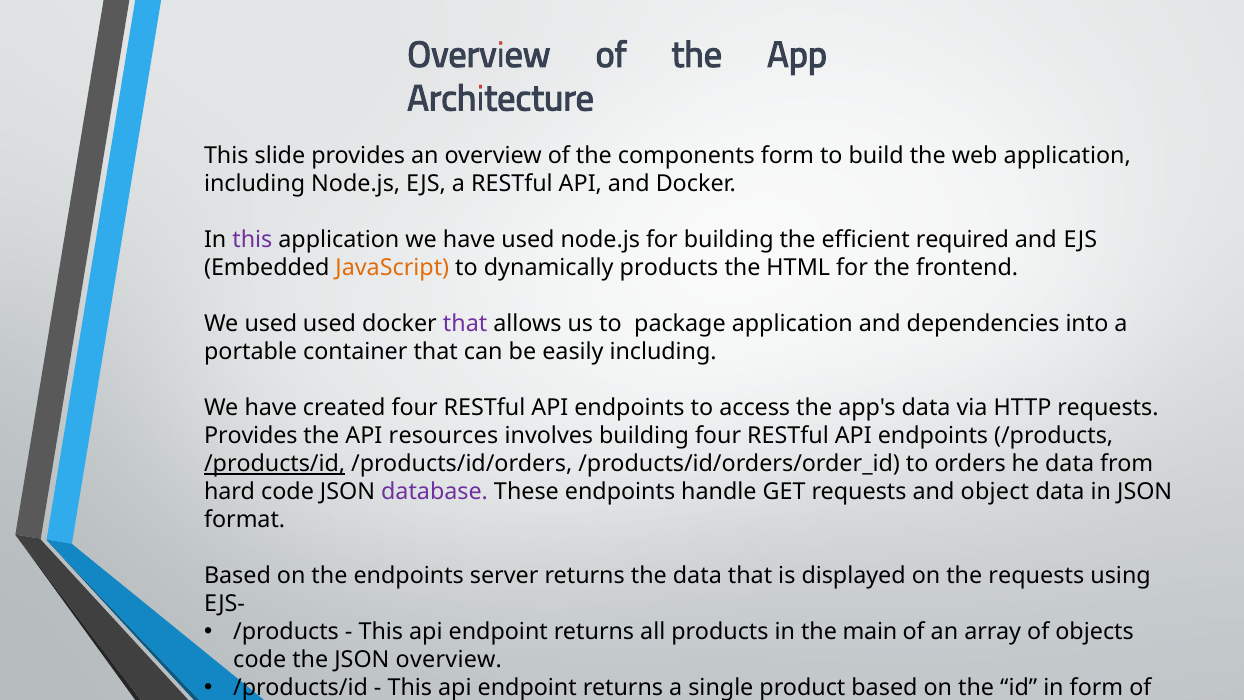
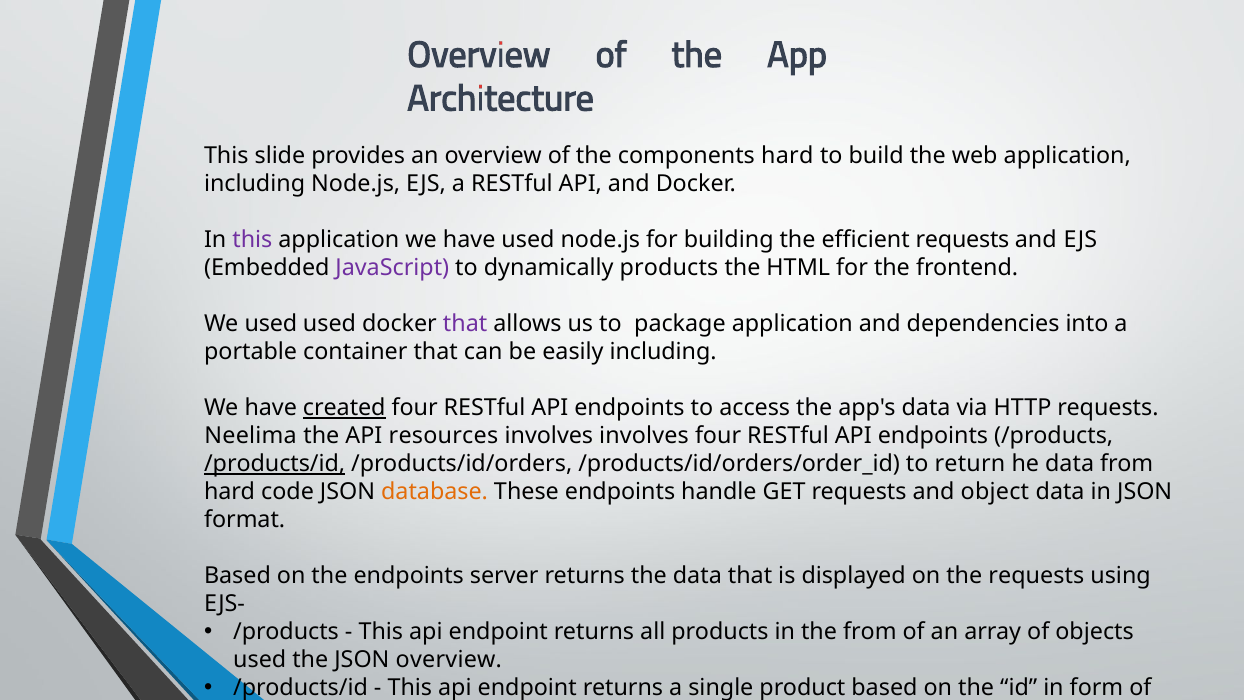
components form: form -> hard
efficient required: required -> requests
JavaScript colour: orange -> purple
created underline: none -> present
Provides at (251, 436): Provides -> Neelima
involves building: building -> involves
orders: orders -> return
database at (435, 492) colour: purple -> orange
the main: main -> from
code at (260, 660): code -> used
